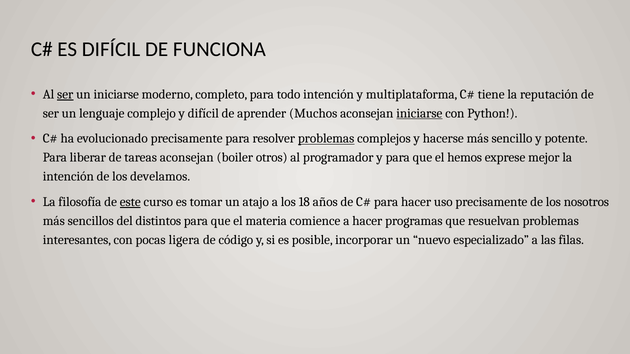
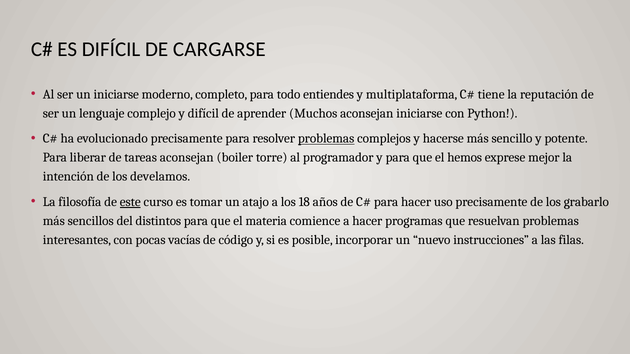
FUNCIONA: FUNCIONA -> CARGARSE
ser at (65, 94) underline: present -> none
todo intención: intención -> entiendes
iniciarse at (419, 113) underline: present -> none
otros: otros -> torre
nosotros: nosotros -> grabarlo
ligera: ligera -> vacías
especializado: especializado -> instrucciones
